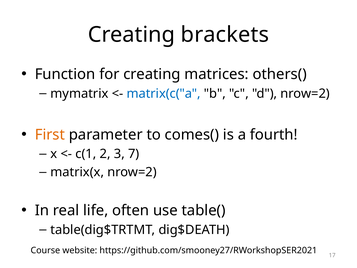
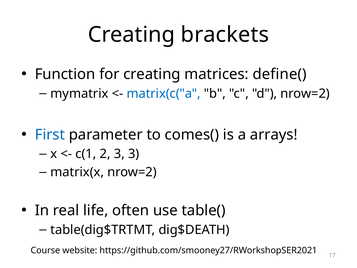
others(: others( -> define(
First colour: orange -> blue
fourth: fourth -> arrays
3 7: 7 -> 3
